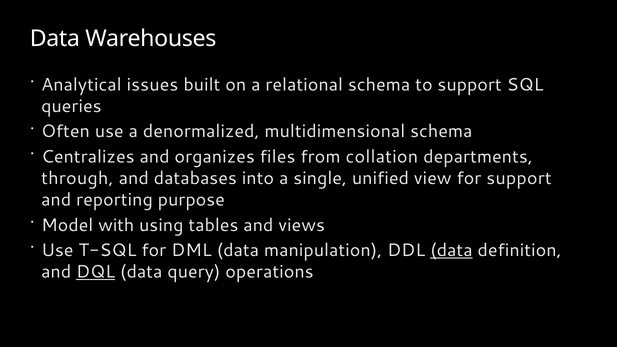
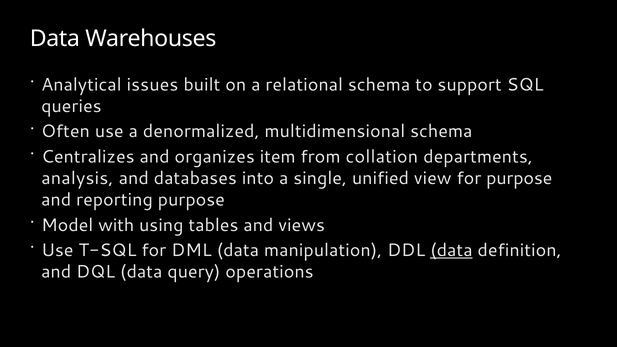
files: files -> item
through: through -> analysis
for support: support -> purpose
DQL underline: present -> none
